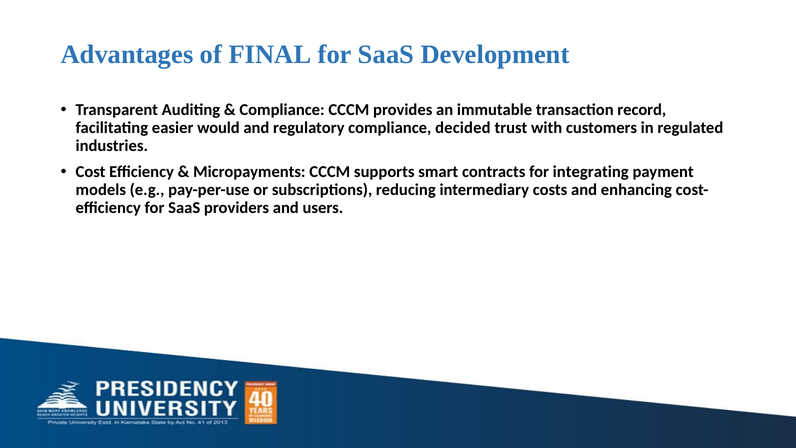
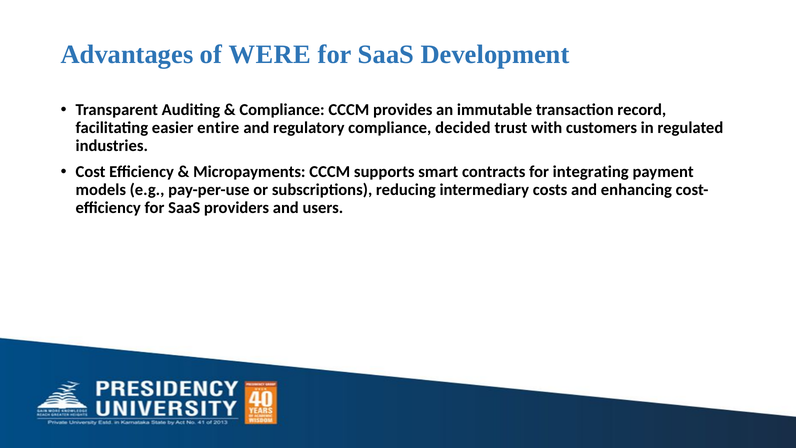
FINAL: FINAL -> WERE
would: would -> entire
